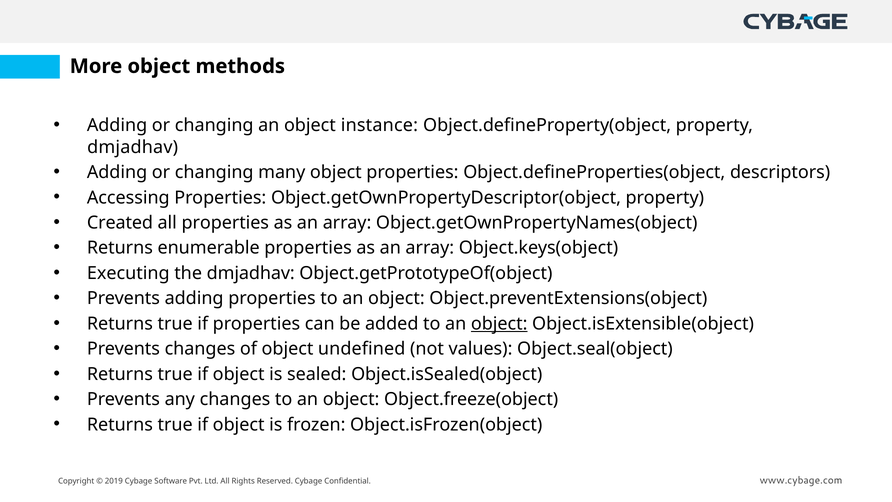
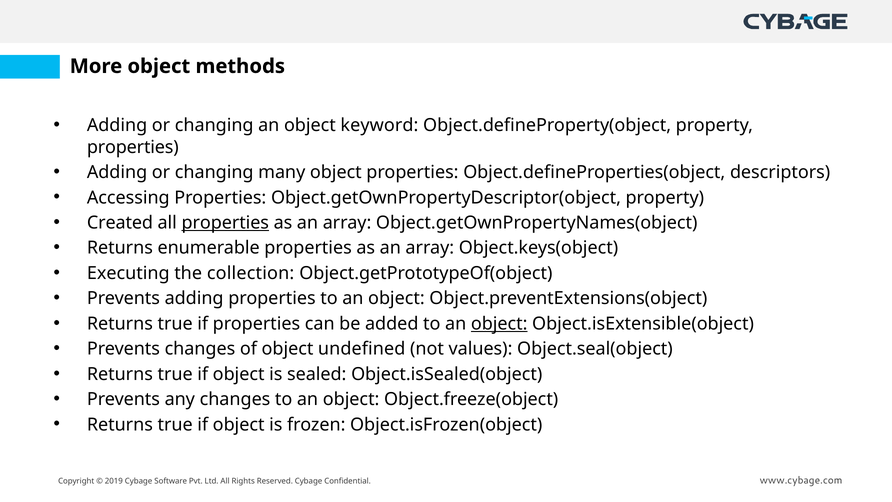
instance: instance -> keyword
dmjadhav at (133, 147): dmjadhav -> properties
properties at (225, 223) underline: none -> present
the dmjadhav: dmjadhav -> collection
